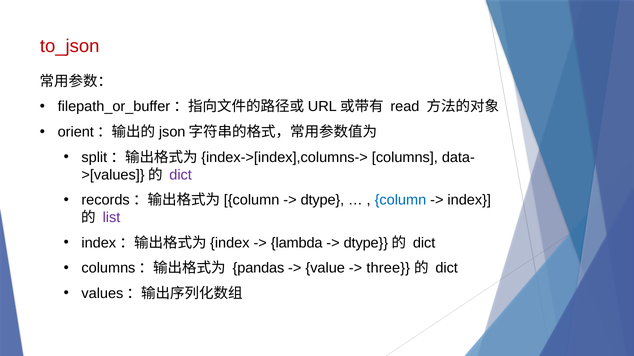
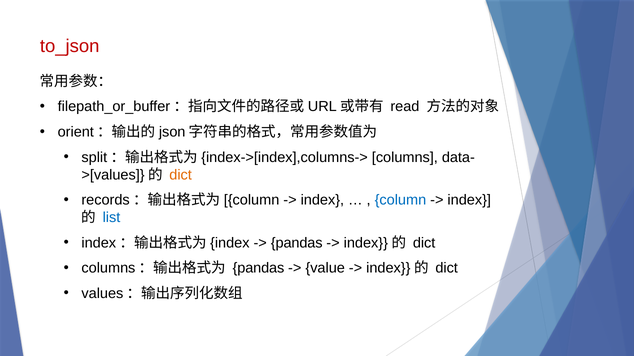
dict at (181, 175) colour: purple -> orange
dtype at (322, 200): dtype -> index
list colour: purple -> blue
lambda at (297, 243): lambda -> pandas
dtype at (366, 243): dtype -> index
three at (388, 269): three -> index
